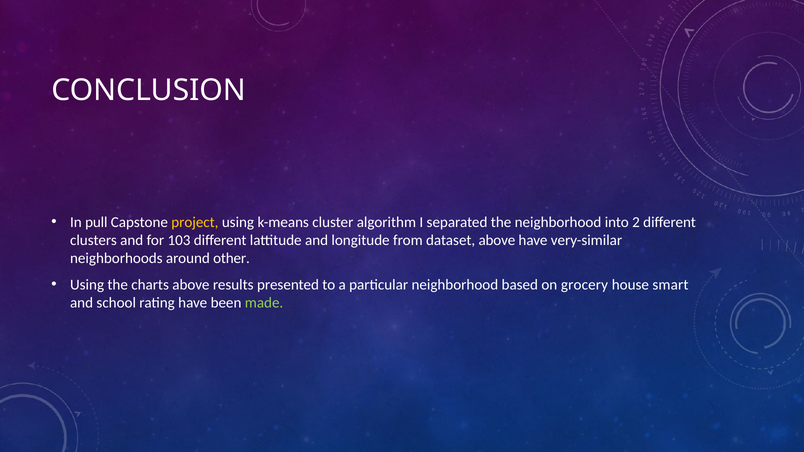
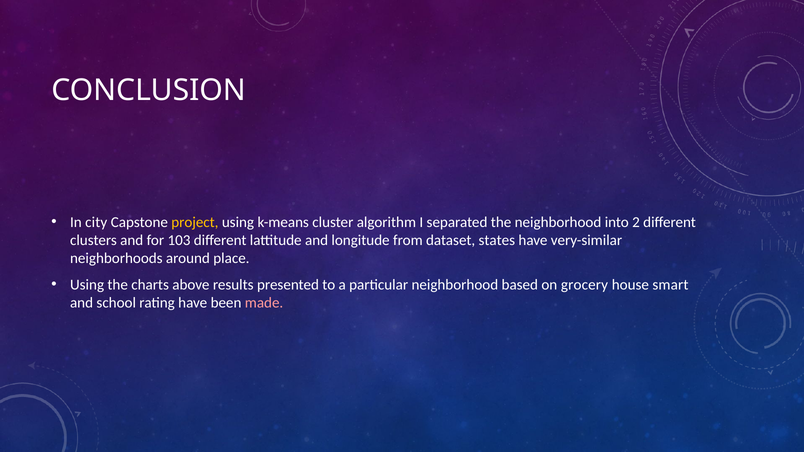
pull: pull -> city
dataset above: above -> states
other: other -> place
made colour: light green -> pink
